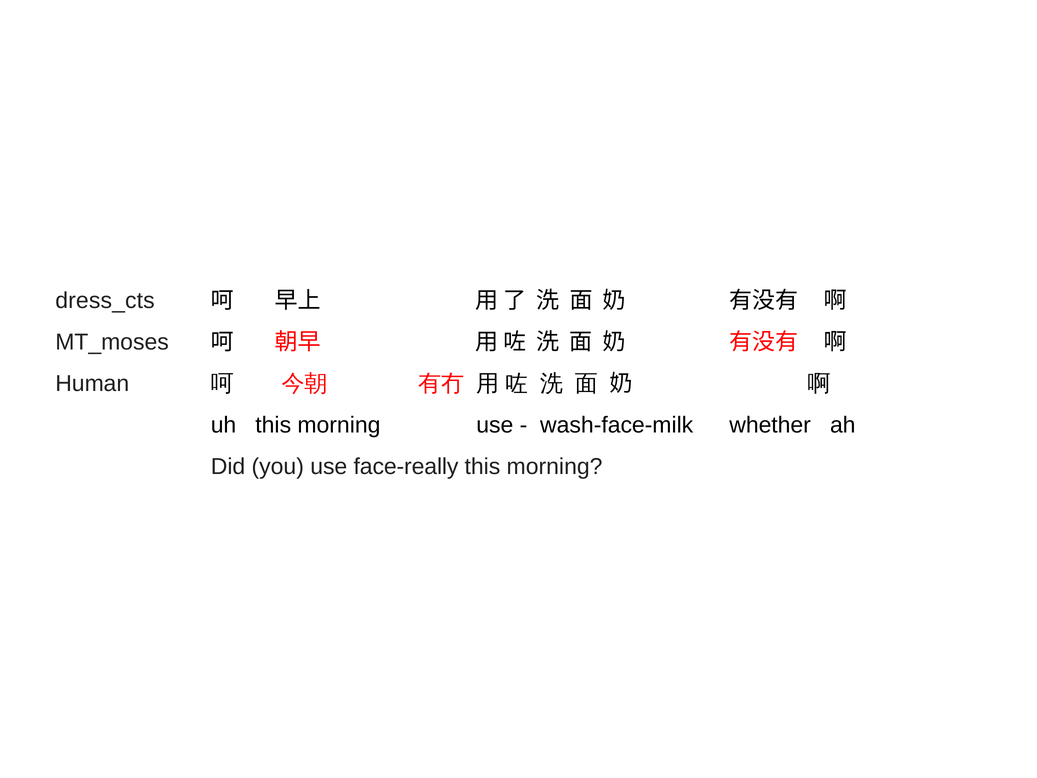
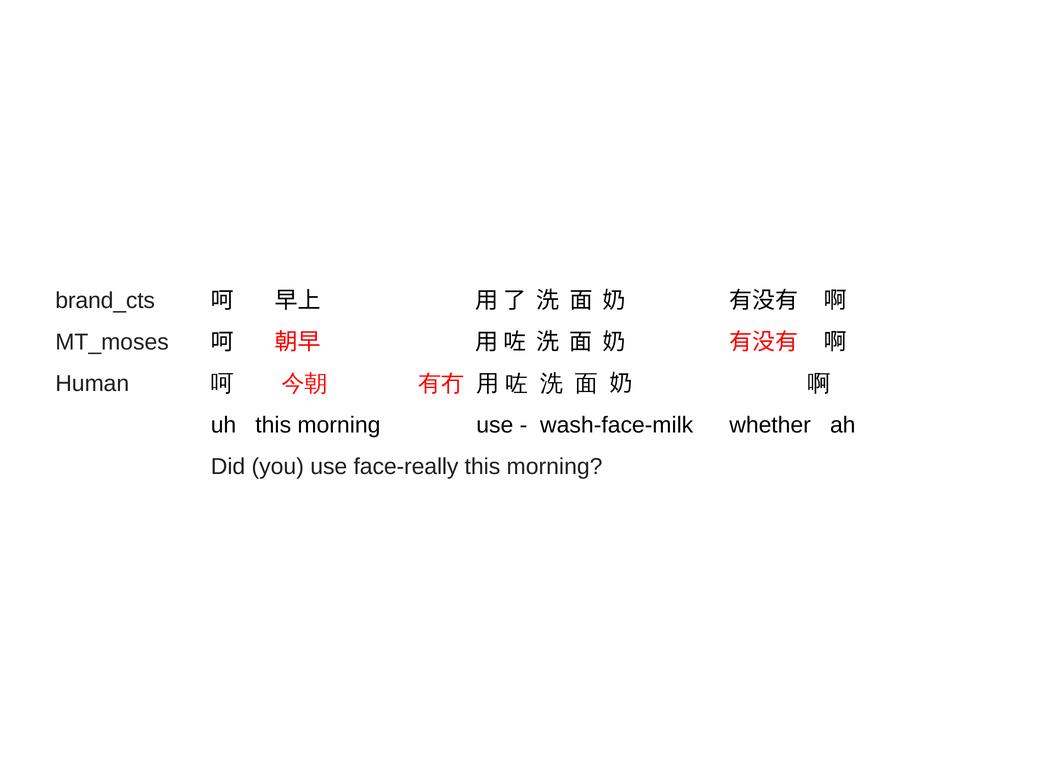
dress_cts: dress_cts -> brand_cts
